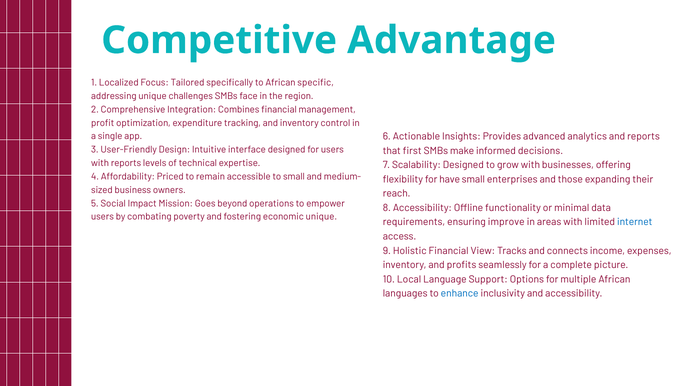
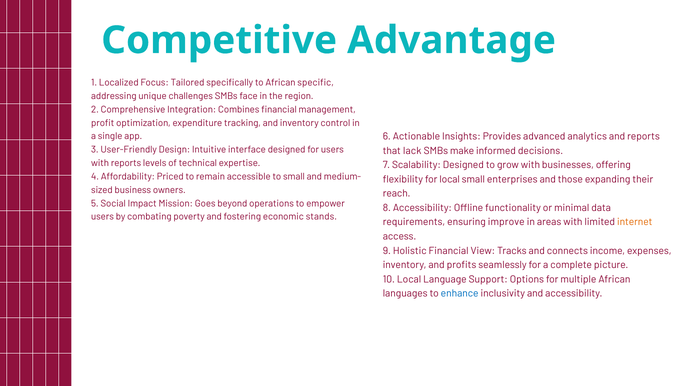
first: first -> lack
for have: have -> local
economic unique: unique -> stands
internet colour: blue -> orange
